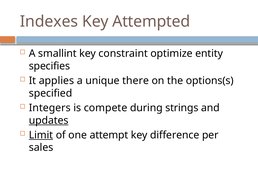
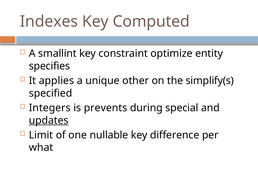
Attempted: Attempted -> Computed
there: there -> other
options(s: options(s -> simplify(s
compete: compete -> prevents
strings: strings -> special
Limit underline: present -> none
attempt: attempt -> nullable
sales: sales -> what
